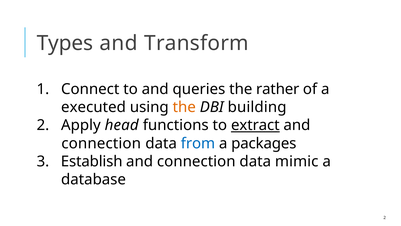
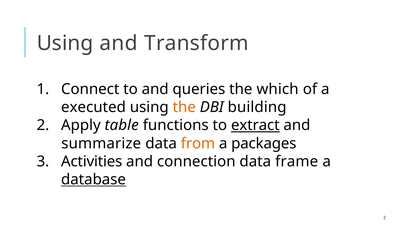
Types at (65, 43): Types -> Using
rather: rather -> which
head: head -> table
connection at (101, 143): connection -> summarize
from colour: blue -> orange
Establish: Establish -> Activities
mimic: mimic -> frame
database underline: none -> present
